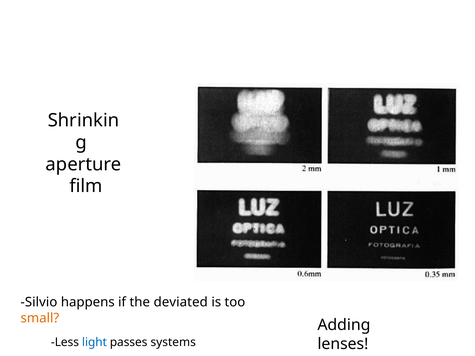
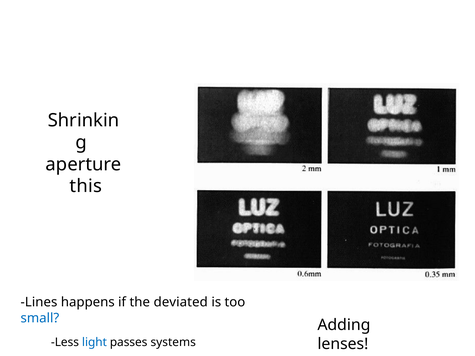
film: film -> this
Silvio: Silvio -> Lines
small colour: orange -> blue
